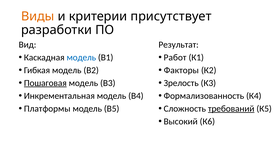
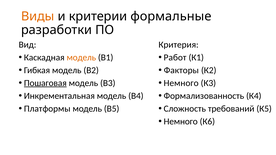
присутствует: присутствует -> формальные
Результат: Результат -> Критерия
модель at (81, 57) colour: blue -> orange
Зрелость at (181, 83): Зрелость -> Немного
требований underline: present -> none
Высокий at (181, 122): Высокий -> Немного
